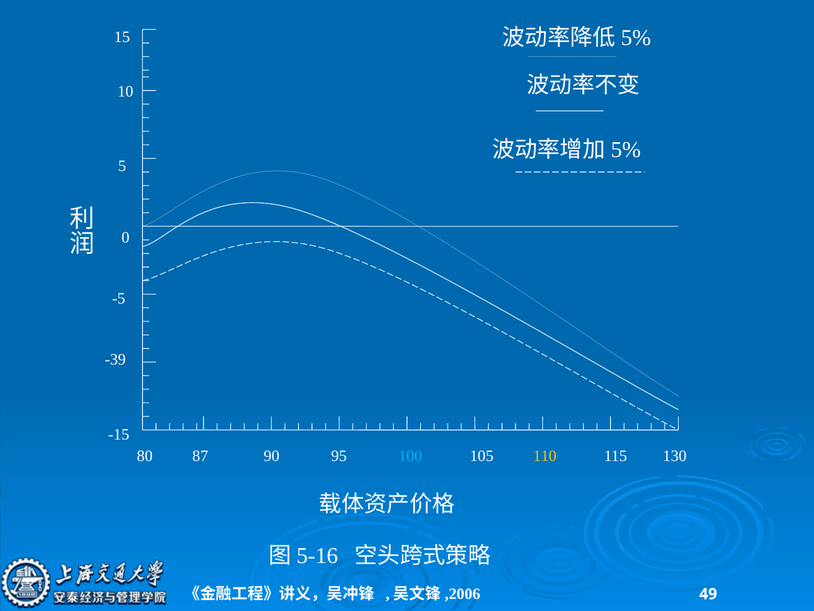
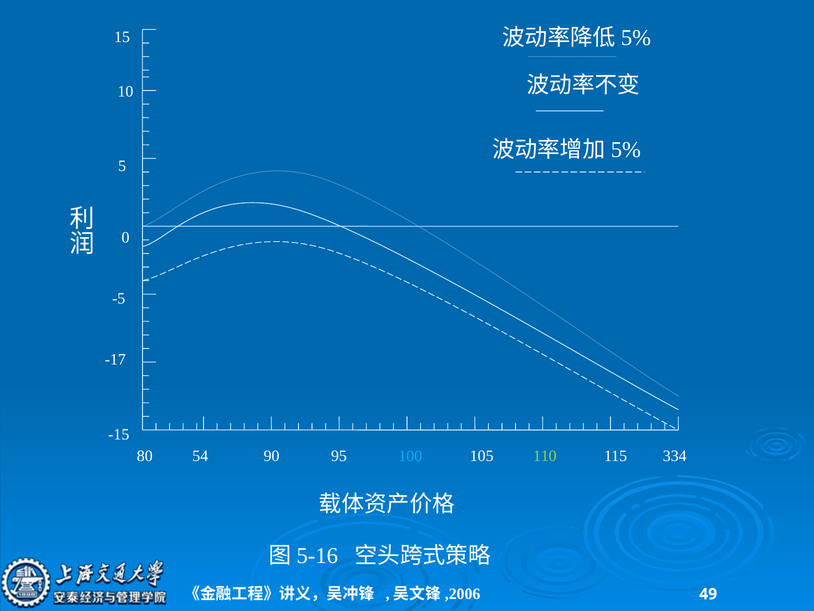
-39: -39 -> -17
87: 87 -> 54
110 colour: yellow -> light green
130: 130 -> 334
